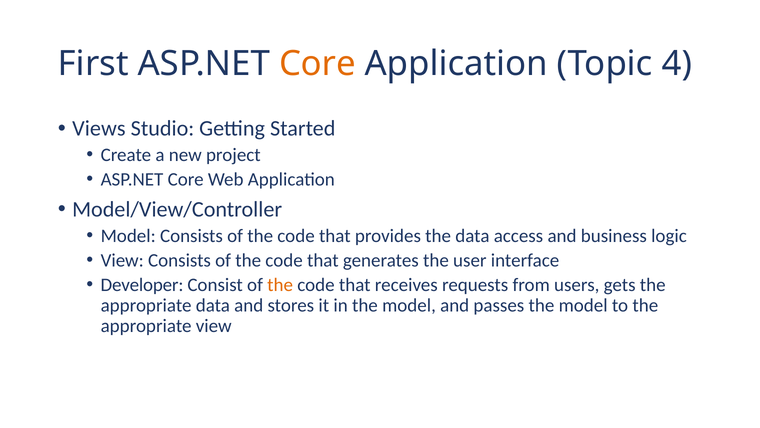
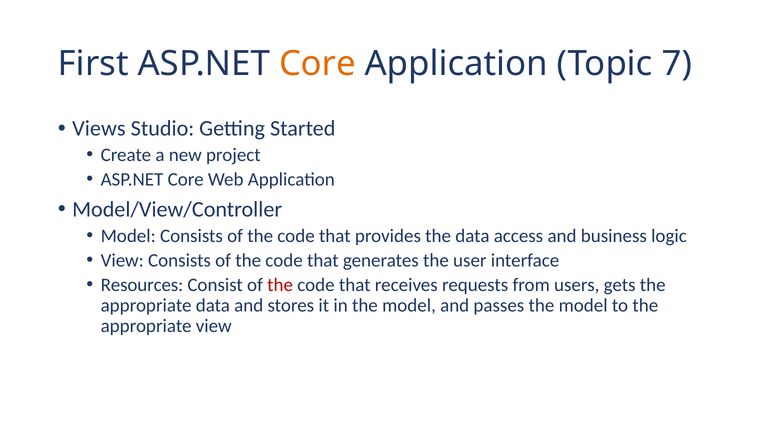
4: 4 -> 7
Developer: Developer -> Resources
the at (280, 284) colour: orange -> red
